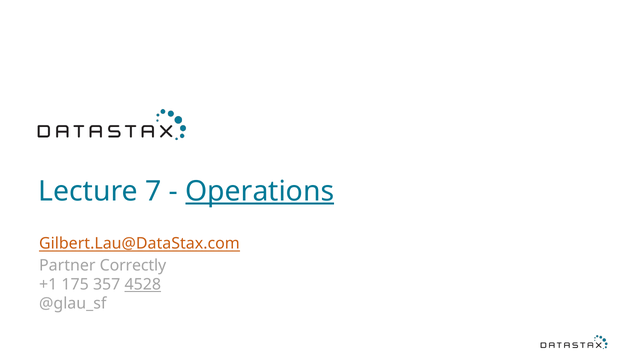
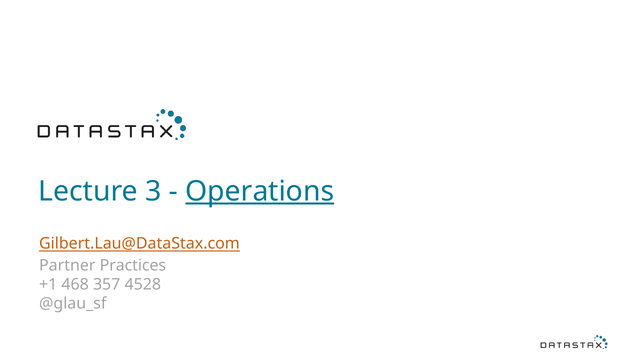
7: 7 -> 3
Correctly: Correctly -> Practices
175: 175 -> 468
4528 underline: present -> none
